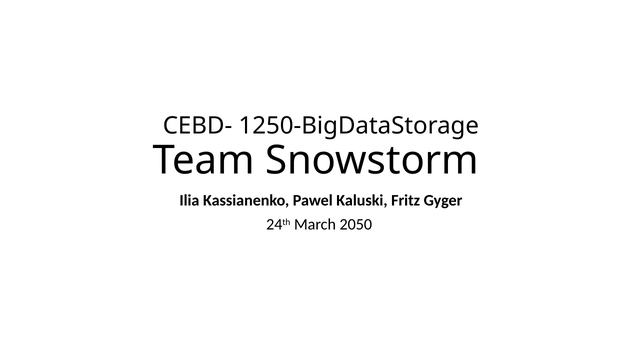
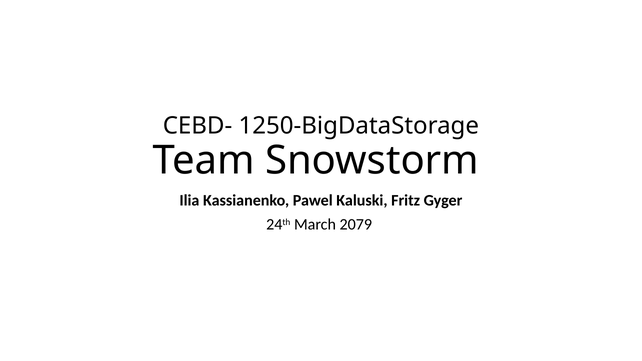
2050: 2050 -> 2079
